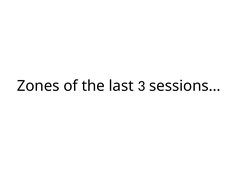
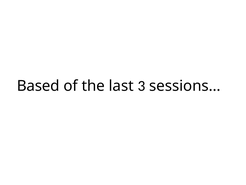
Zones: Zones -> Based
